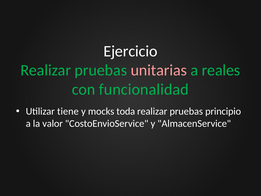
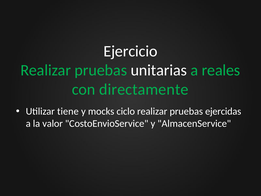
unitarias colour: pink -> white
funcionalidad: funcionalidad -> directamente
toda: toda -> ciclo
principio: principio -> ejercidas
